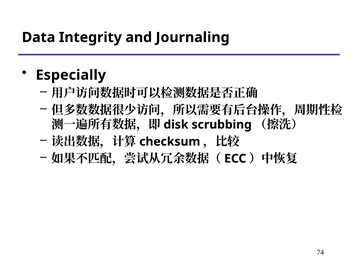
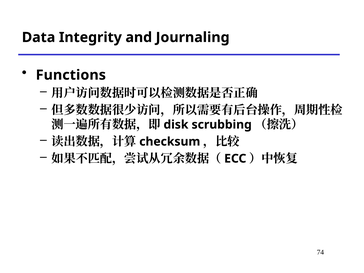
Especially: Especially -> Functions
